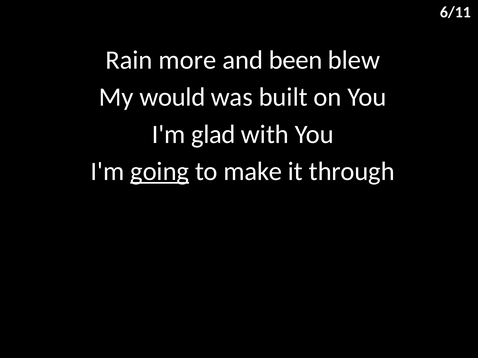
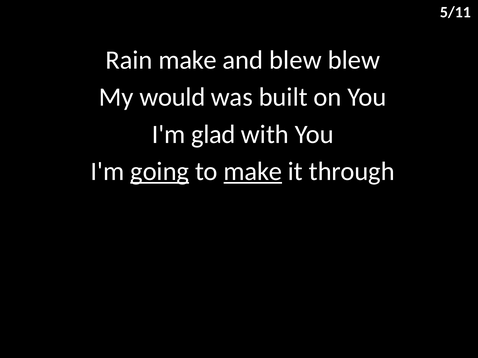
6/11: 6/11 -> 5/11
Rain more: more -> make
and been: been -> blew
make at (253, 172) underline: none -> present
